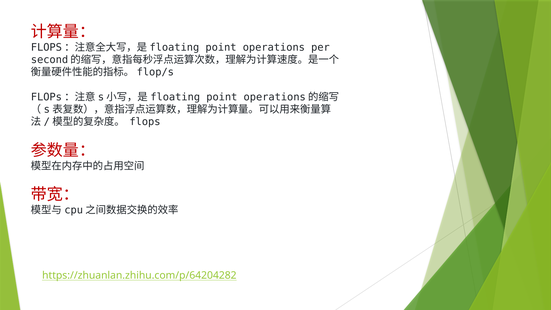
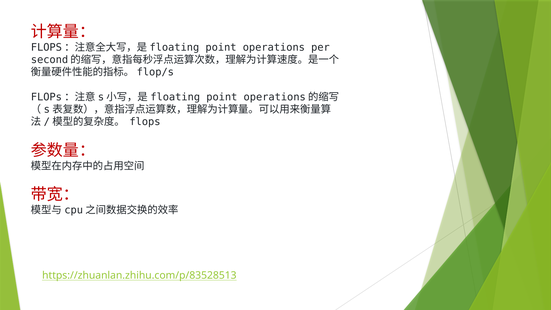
https://zhuanlan.zhihu.com/p/64204282: https://zhuanlan.zhihu.com/p/64204282 -> https://zhuanlan.zhihu.com/p/83528513
